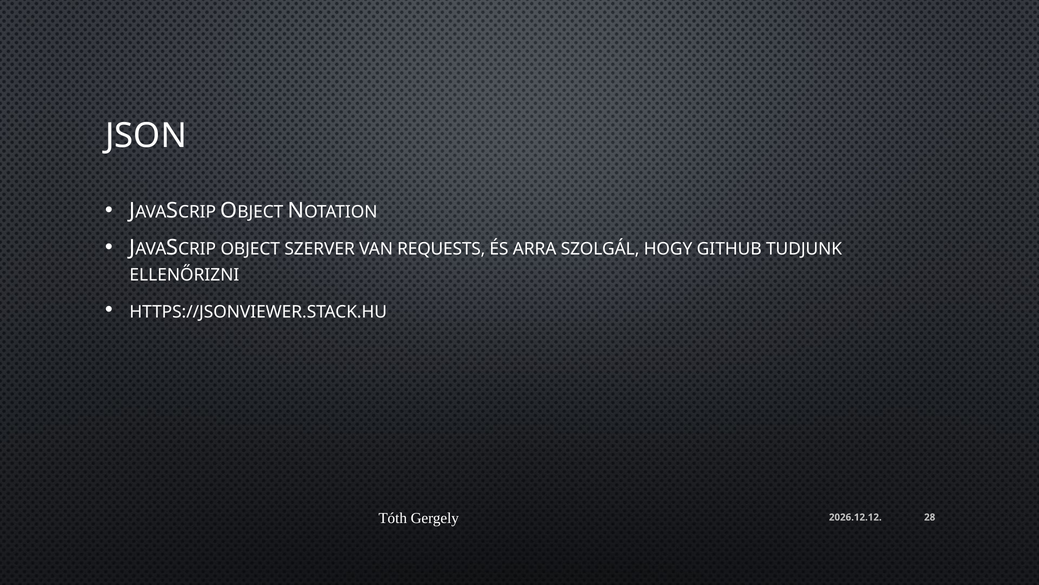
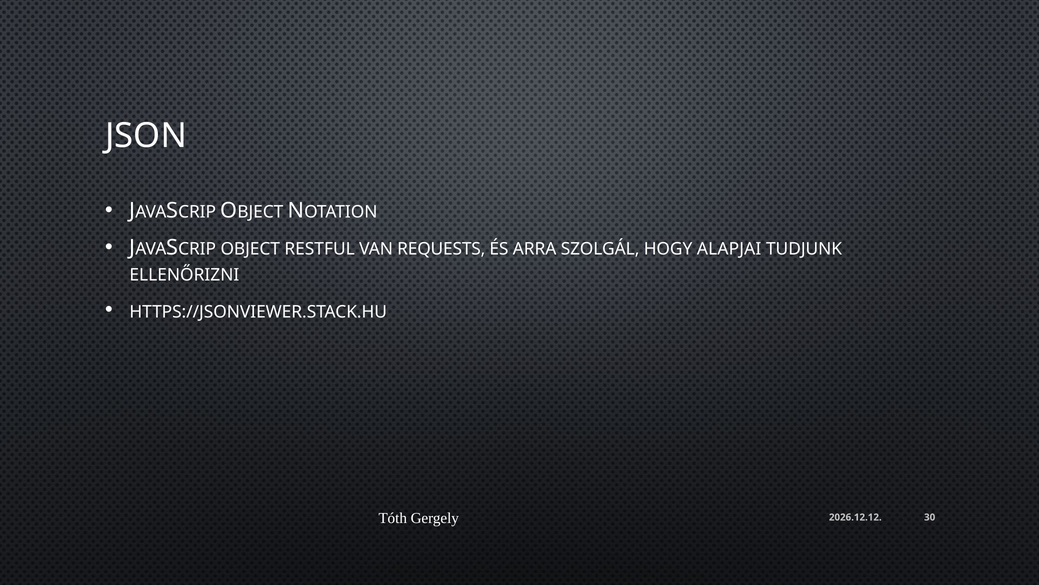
SZERVER: SZERVER -> RESTFUL
GITHUB: GITHUB -> ALAPJAI
28: 28 -> 30
